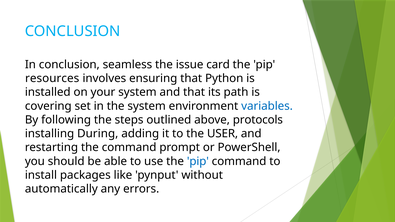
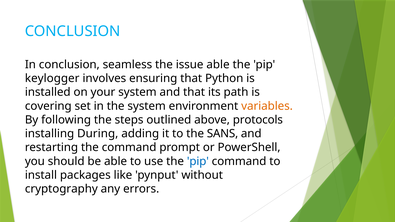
issue card: card -> able
resources: resources -> keylogger
variables colour: blue -> orange
USER: USER -> SANS
automatically: automatically -> cryptography
